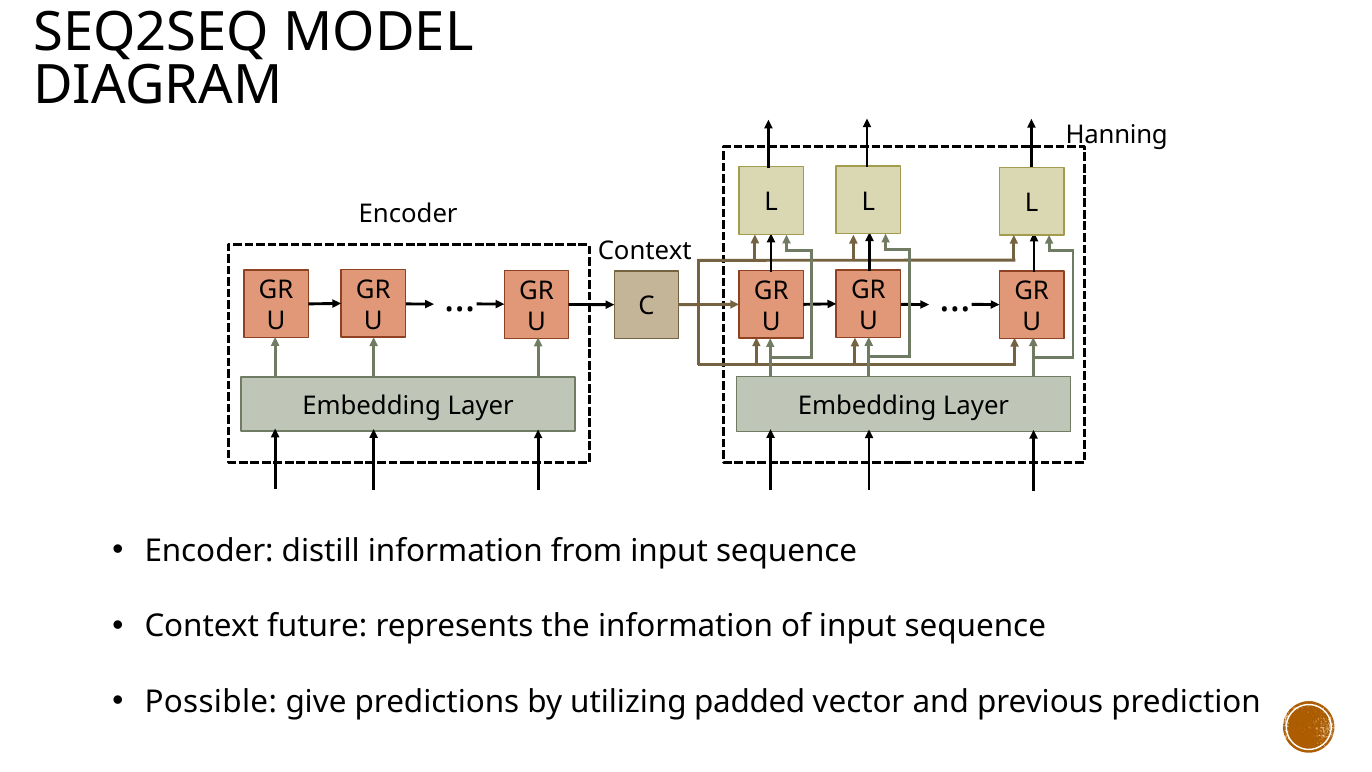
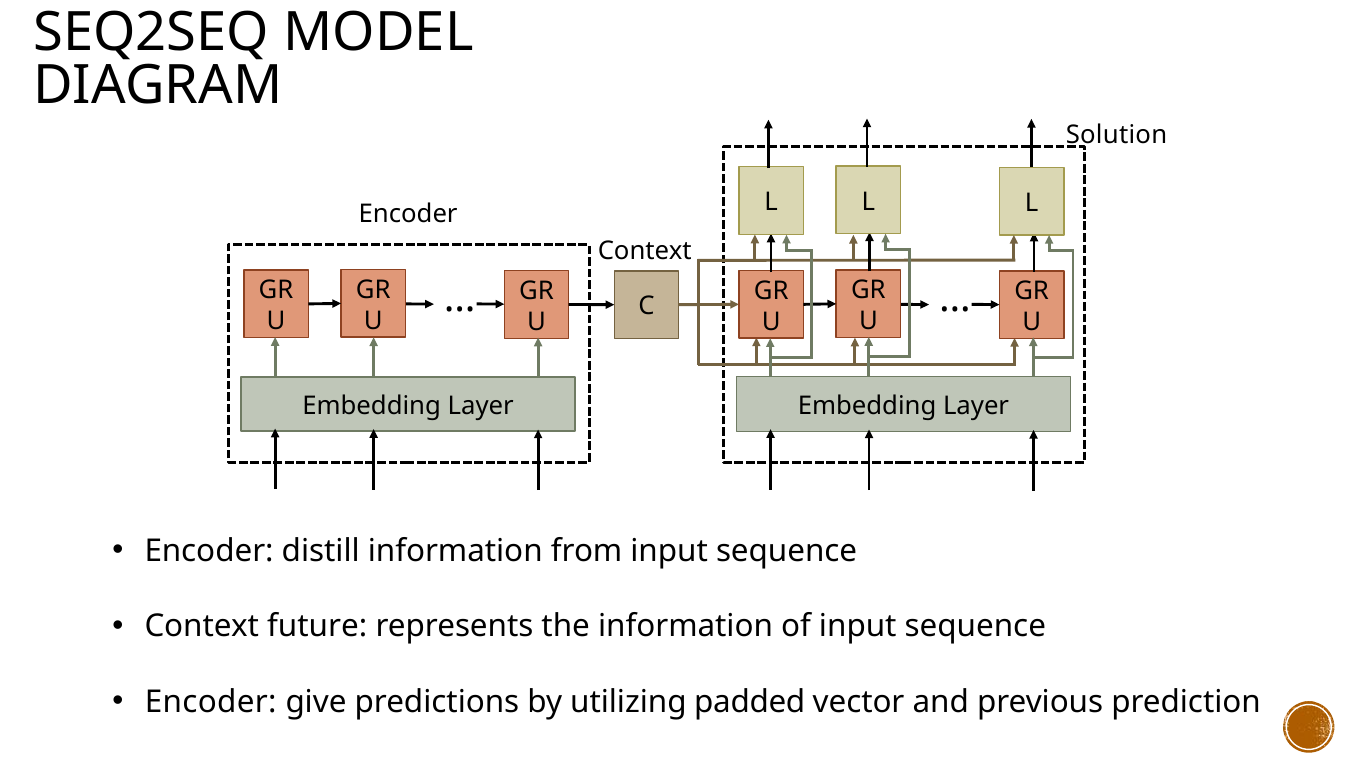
Hanning: Hanning -> Solution
Possible at (211, 702): Possible -> Encoder
